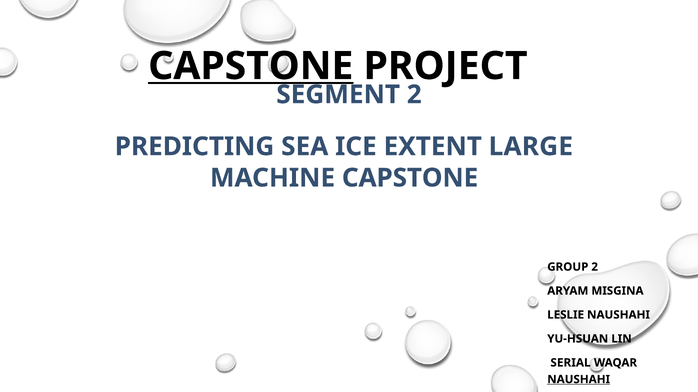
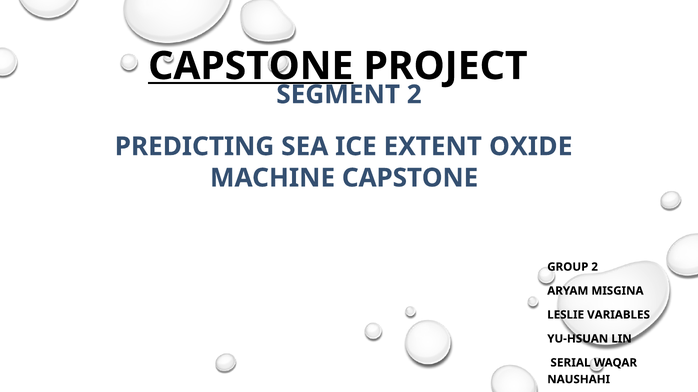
LARGE: LARGE -> OXIDE
LESLIE NAUSHAHI: NAUSHAHI -> VARIABLES
NAUSHAHI at (579, 380) underline: present -> none
